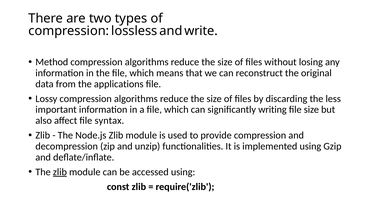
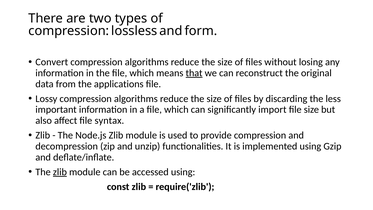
write: write -> form
Method: Method -> Convert
that underline: none -> present
writing: writing -> import
